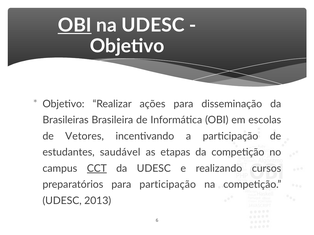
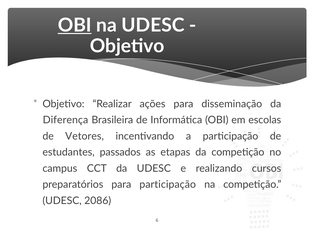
Brasileiras: Brasileiras -> Diferença
saudável: saudável -> passados
CCT underline: present -> none
2013: 2013 -> 2086
